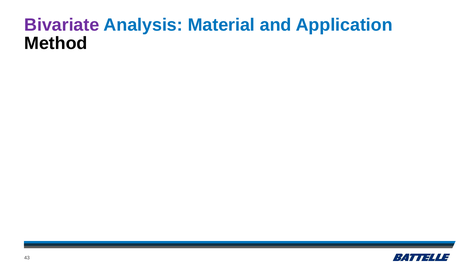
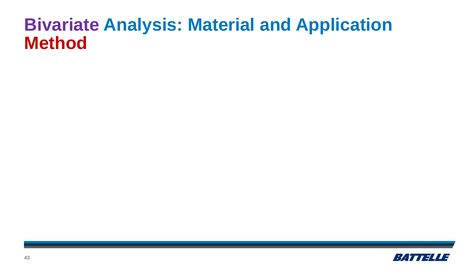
Method colour: black -> red
